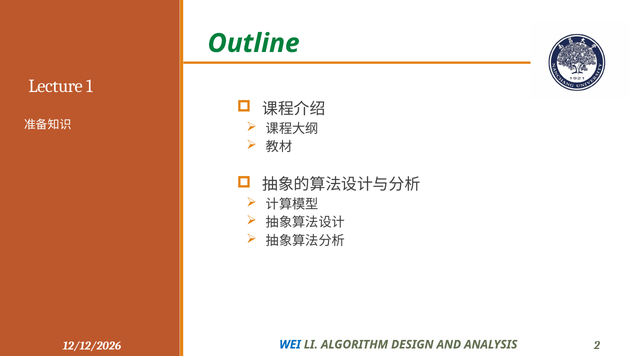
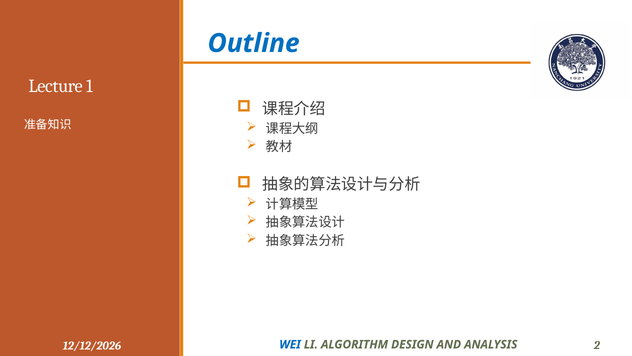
Outline colour: green -> blue
